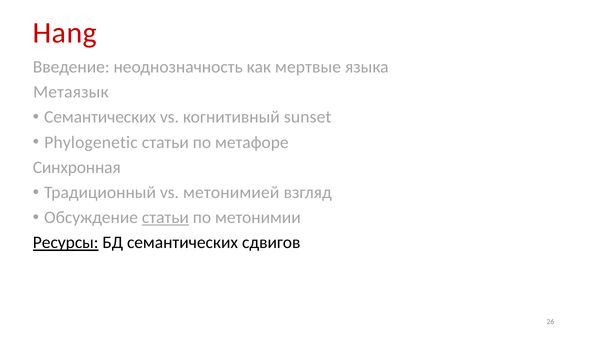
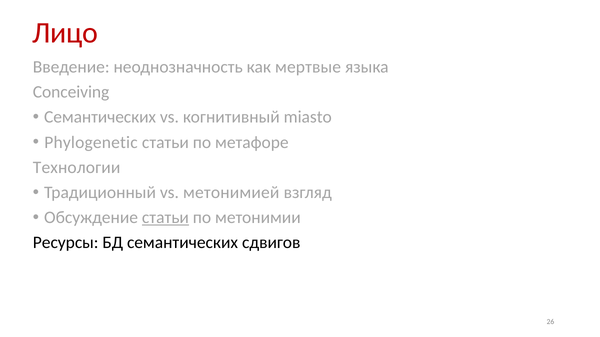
Hang: Hang -> Лицо
Метаязык: Метаязык -> Conceiving
sunset: sunset -> miasto
Синхронная: Синхронная -> Технологии
Ресурсы underline: present -> none
